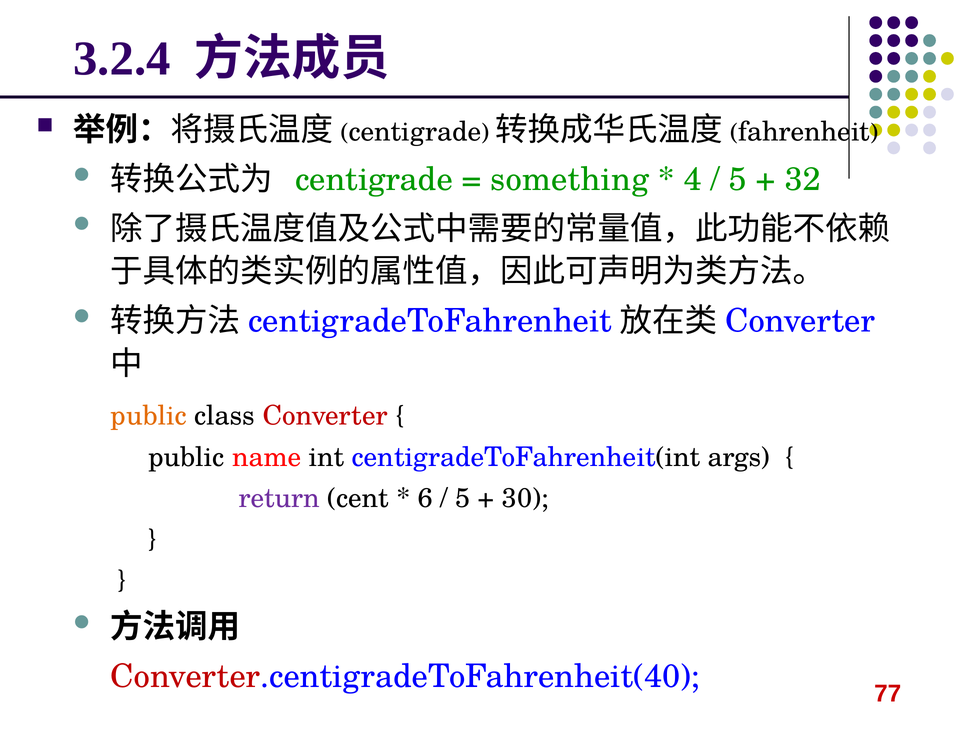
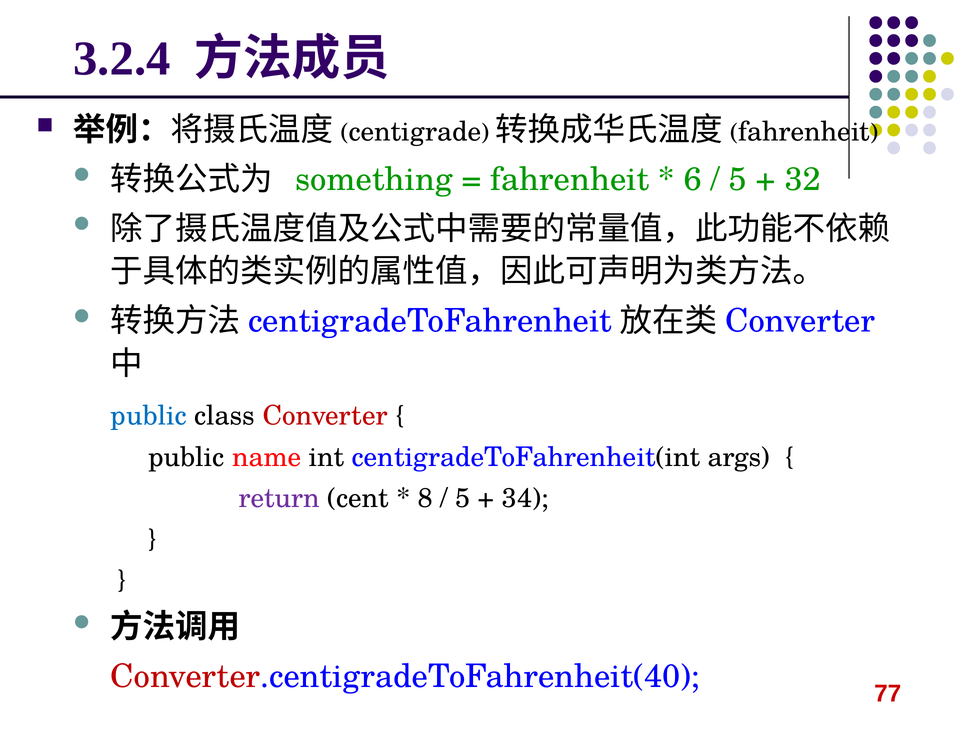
centigrade at (374, 180): centigrade -> something
something at (570, 180): something -> fahrenheit
4: 4 -> 6
public at (149, 416) colour: orange -> blue
6: 6 -> 8
30: 30 -> 34
